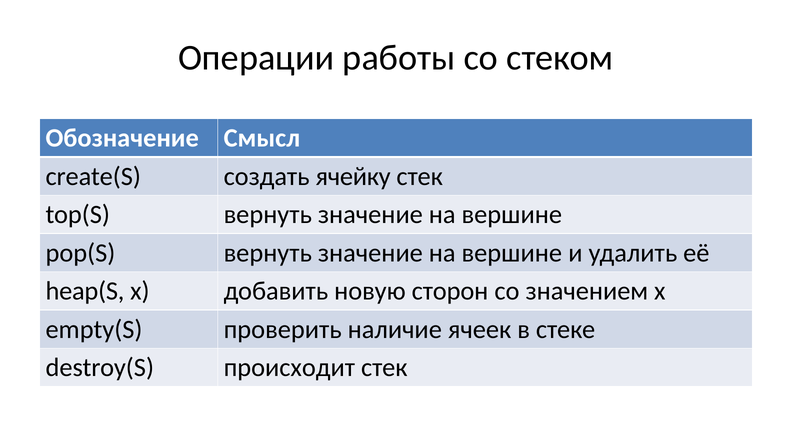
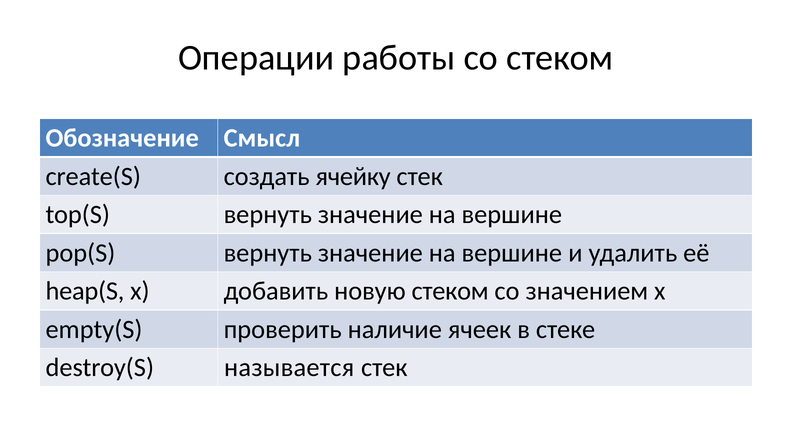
новую сторон: сторон -> стеком
происходит: происходит -> называется
